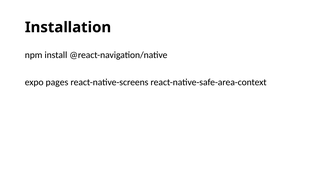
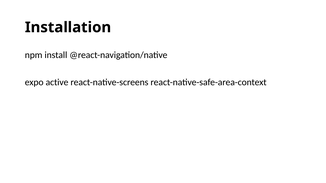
pages: pages -> active
